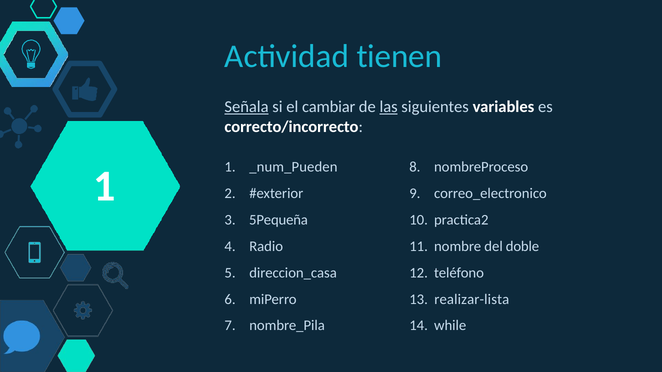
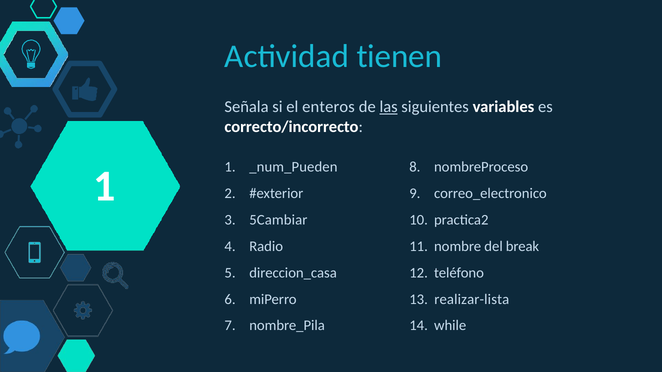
Señala underline: present -> none
cambiar: cambiar -> enteros
5Pequeña: 5Pequeña -> 5Cambiar
doble: doble -> break
